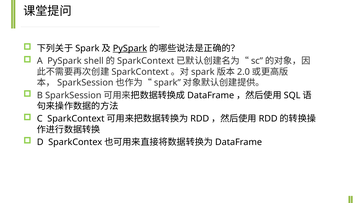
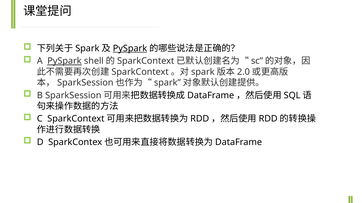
PySpark at (64, 61) underline: none -> present
